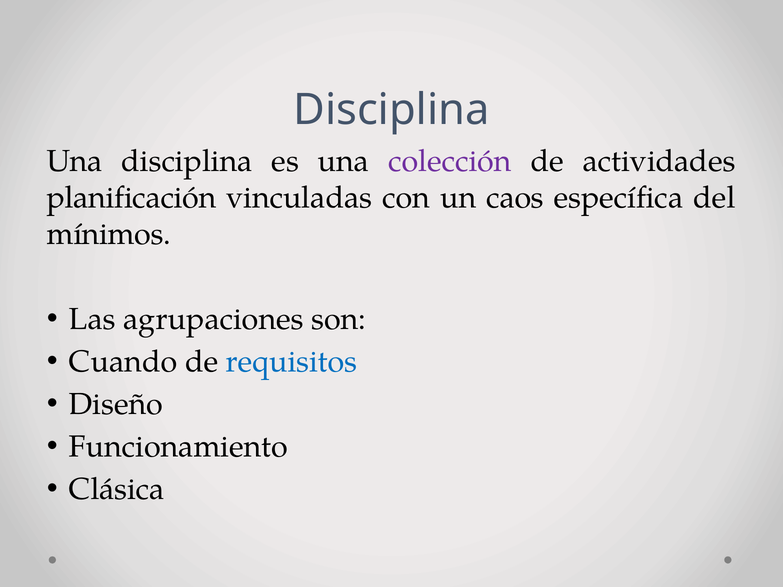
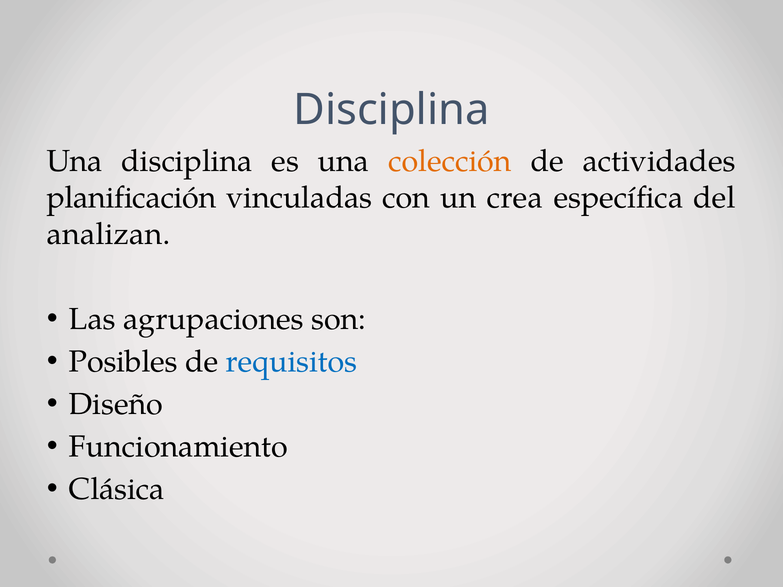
colección colour: purple -> orange
caos: caos -> crea
mínimos: mínimos -> analizan
Cuando: Cuando -> Posibles
